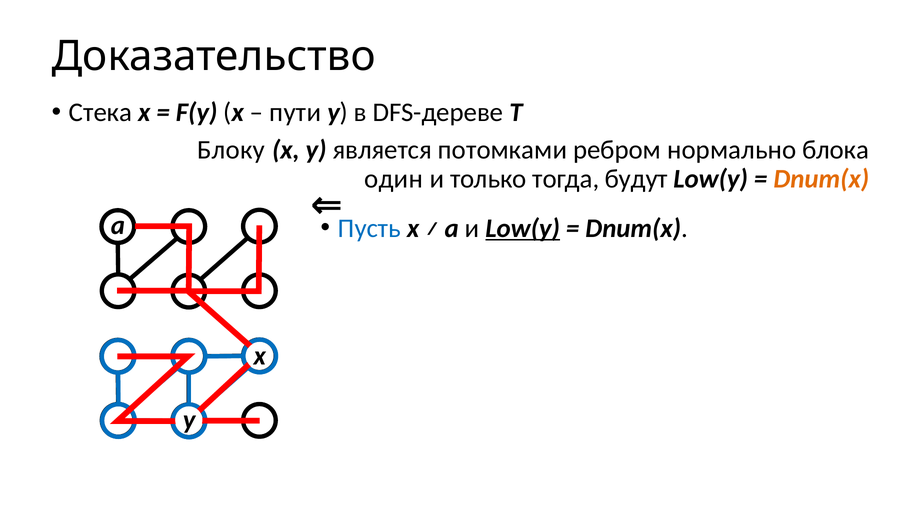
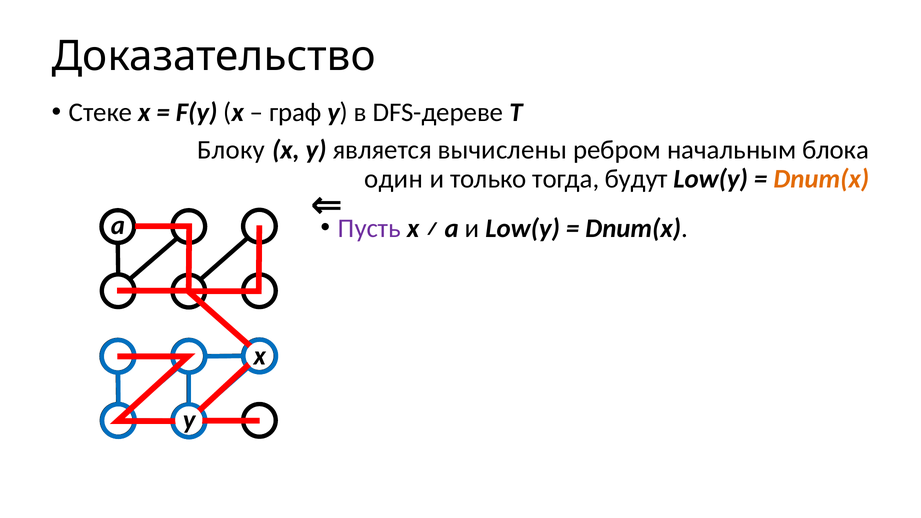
Стека: Стека -> Стеке
пути: пути -> граф
потомками: потомками -> вычислены
нормально: нормально -> начальным
Пусть colour: blue -> purple
Low(y at (523, 228) underline: present -> none
